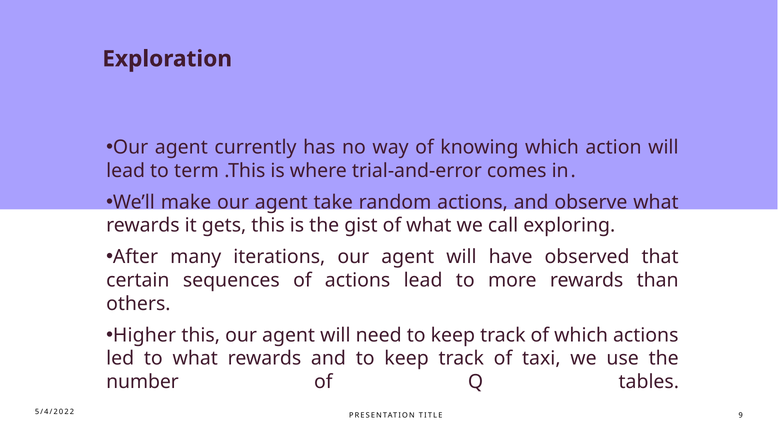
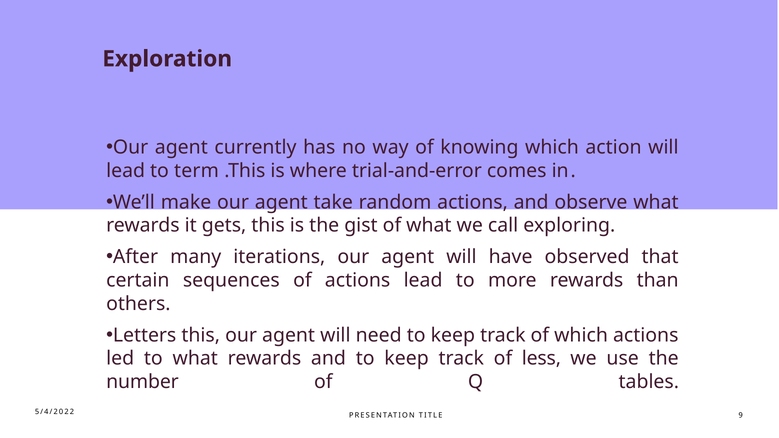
Higher: Higher -> Letters
taxi: taxi -> less
